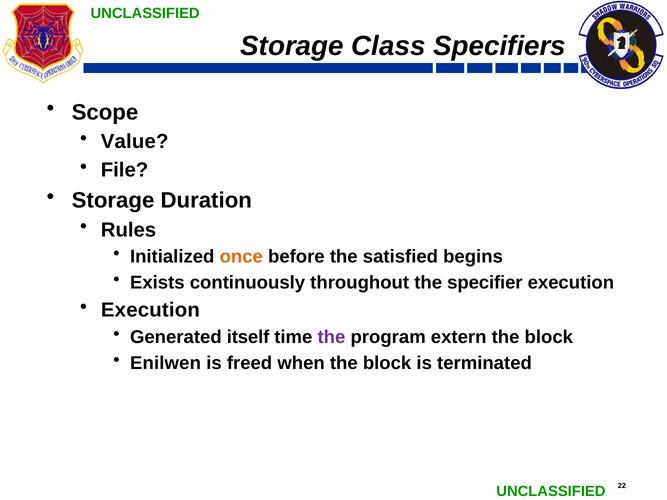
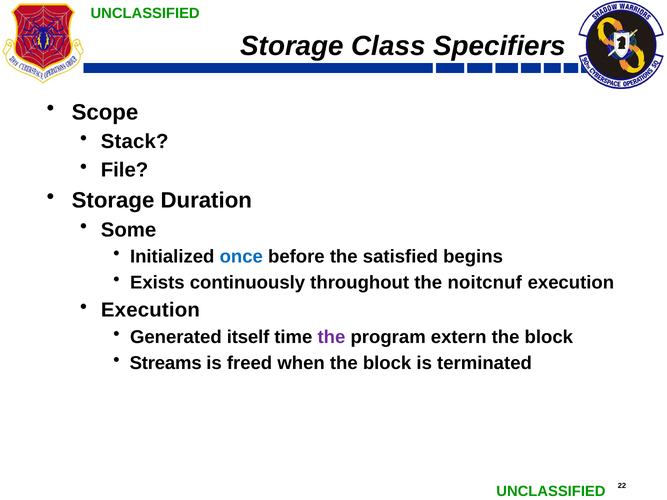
Value: Value -> Stack
Rules: Rules -> Some
once colour: orange -> blue
specifier: specifier -> noitcnuf
Enilwen: Enilwen -> Streams
